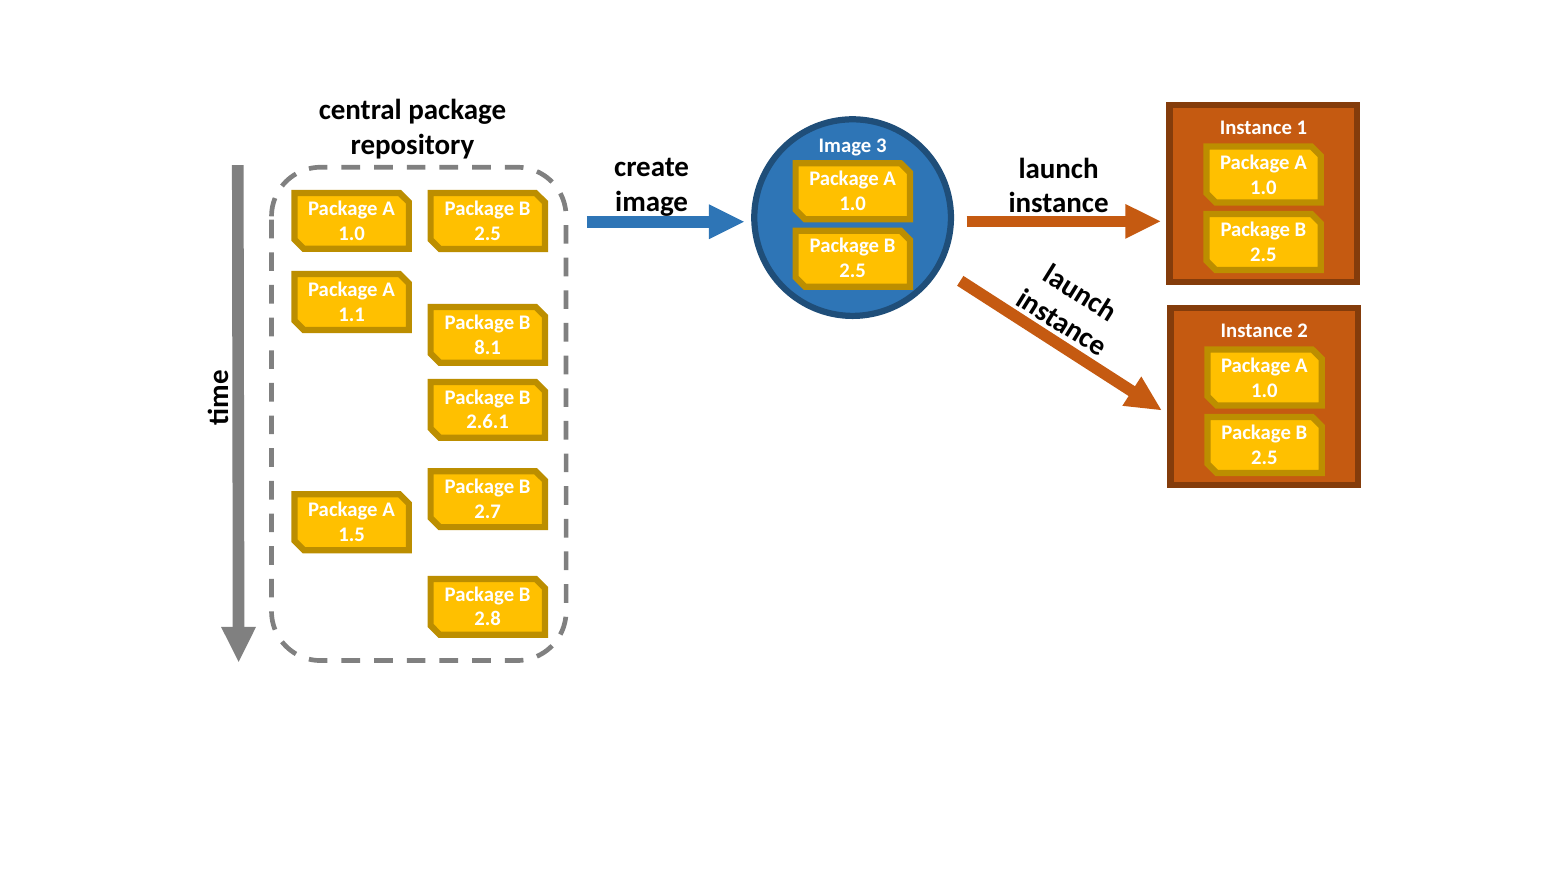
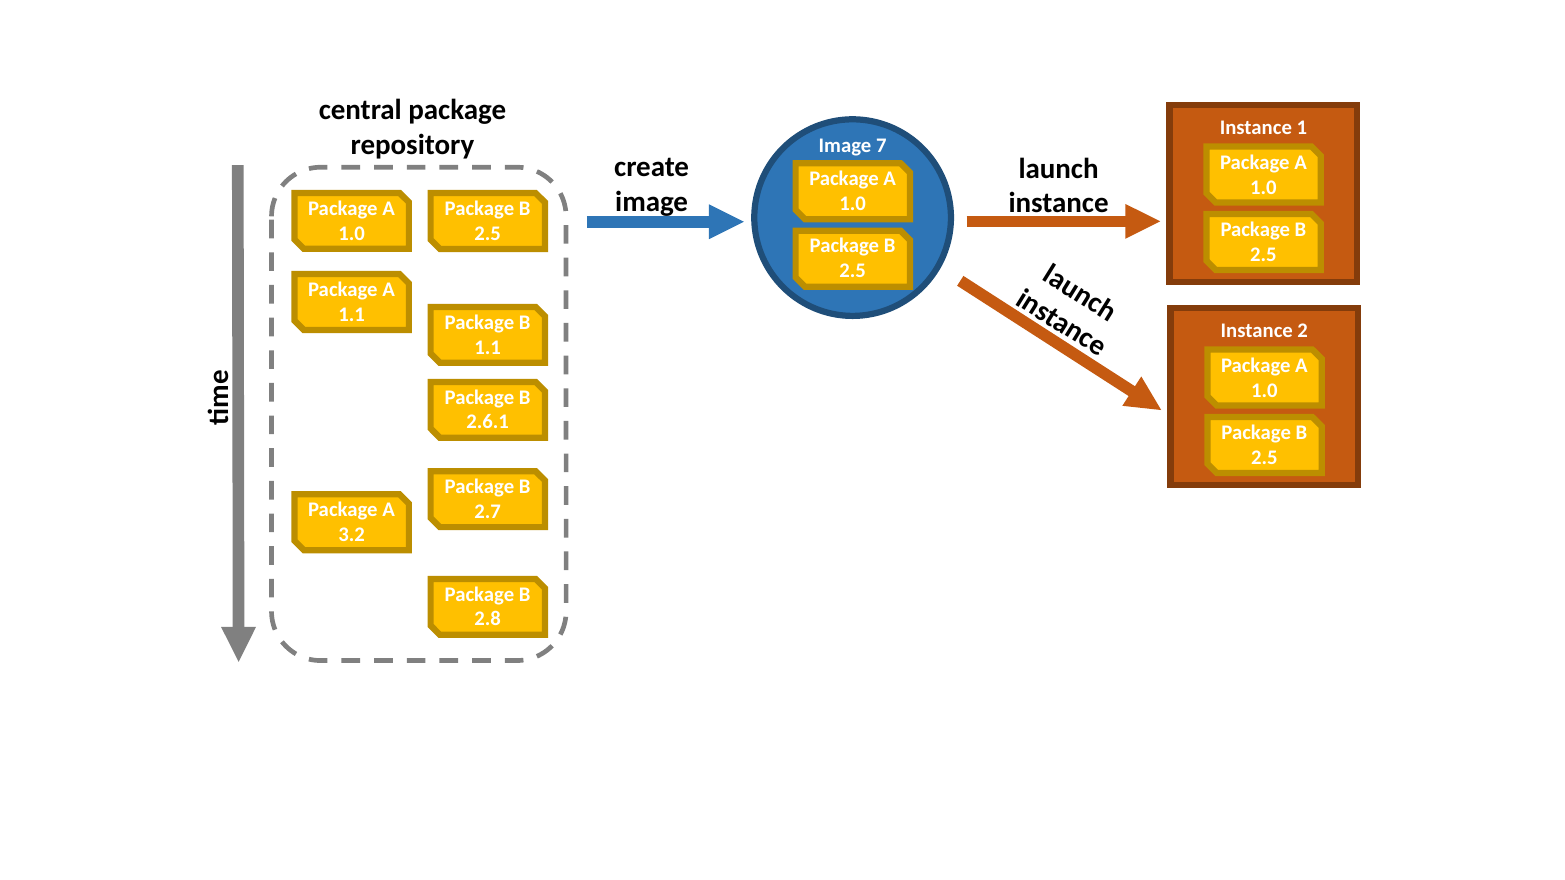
3: 3 -> 7
8.1 at (488, 347): 8.1 -> 1.1
1.5: 1.5 -> 3.2
